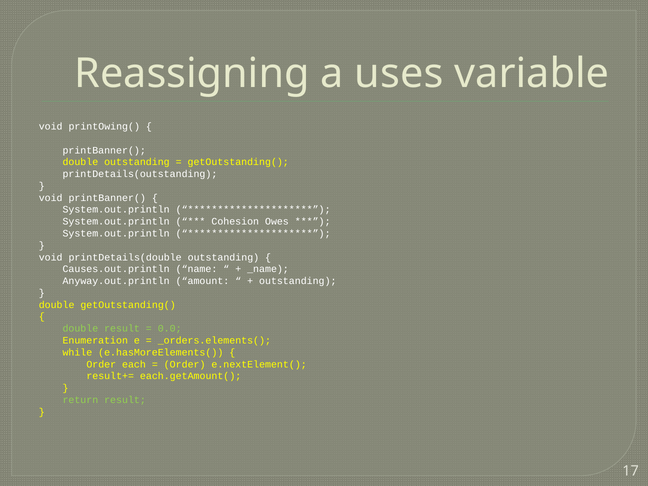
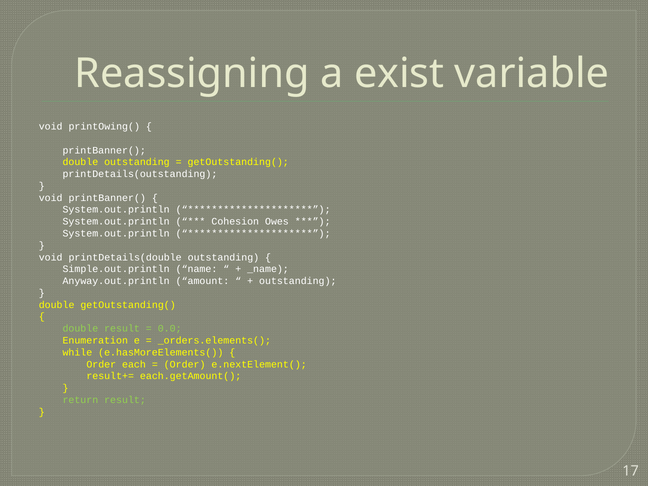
uses: uses -> exist
Causes.out.println: Causes.out.println -> Simple.out.println
